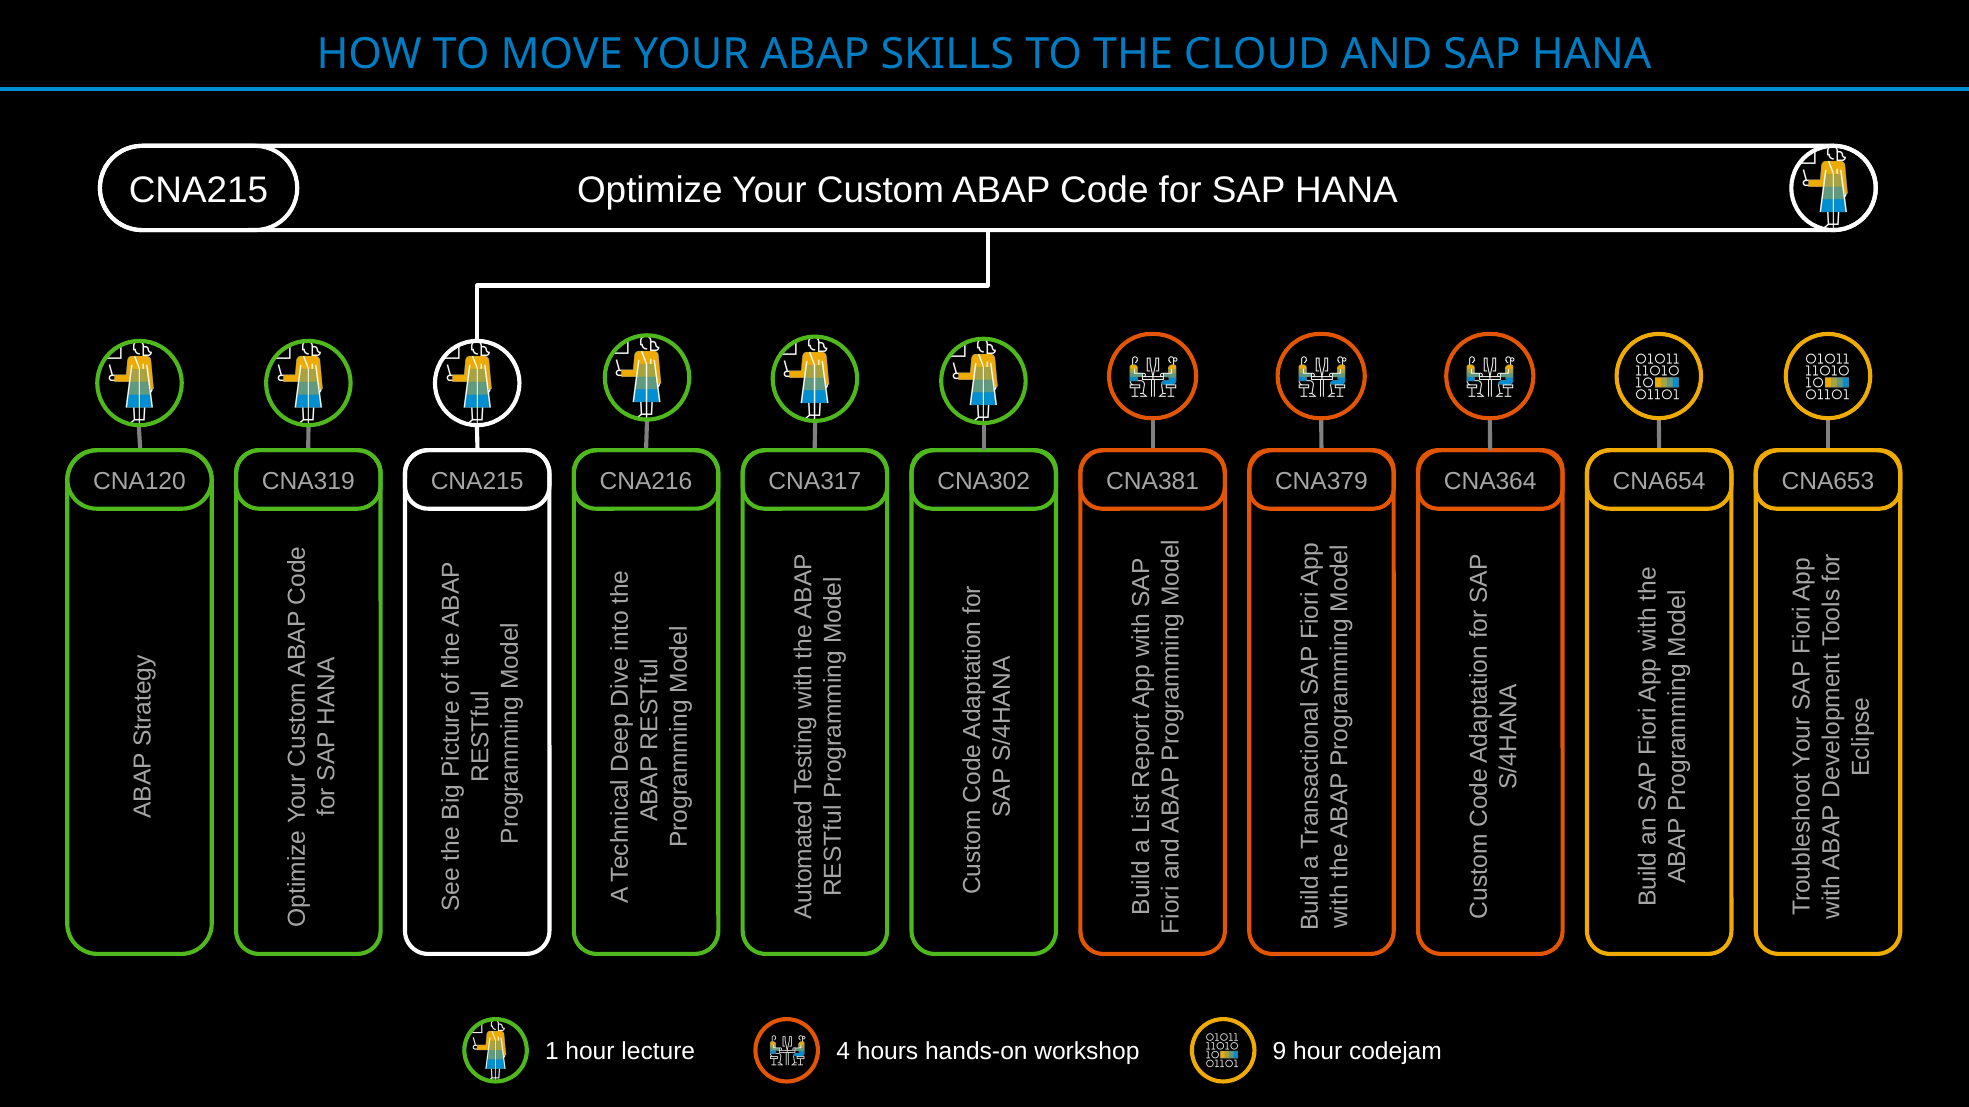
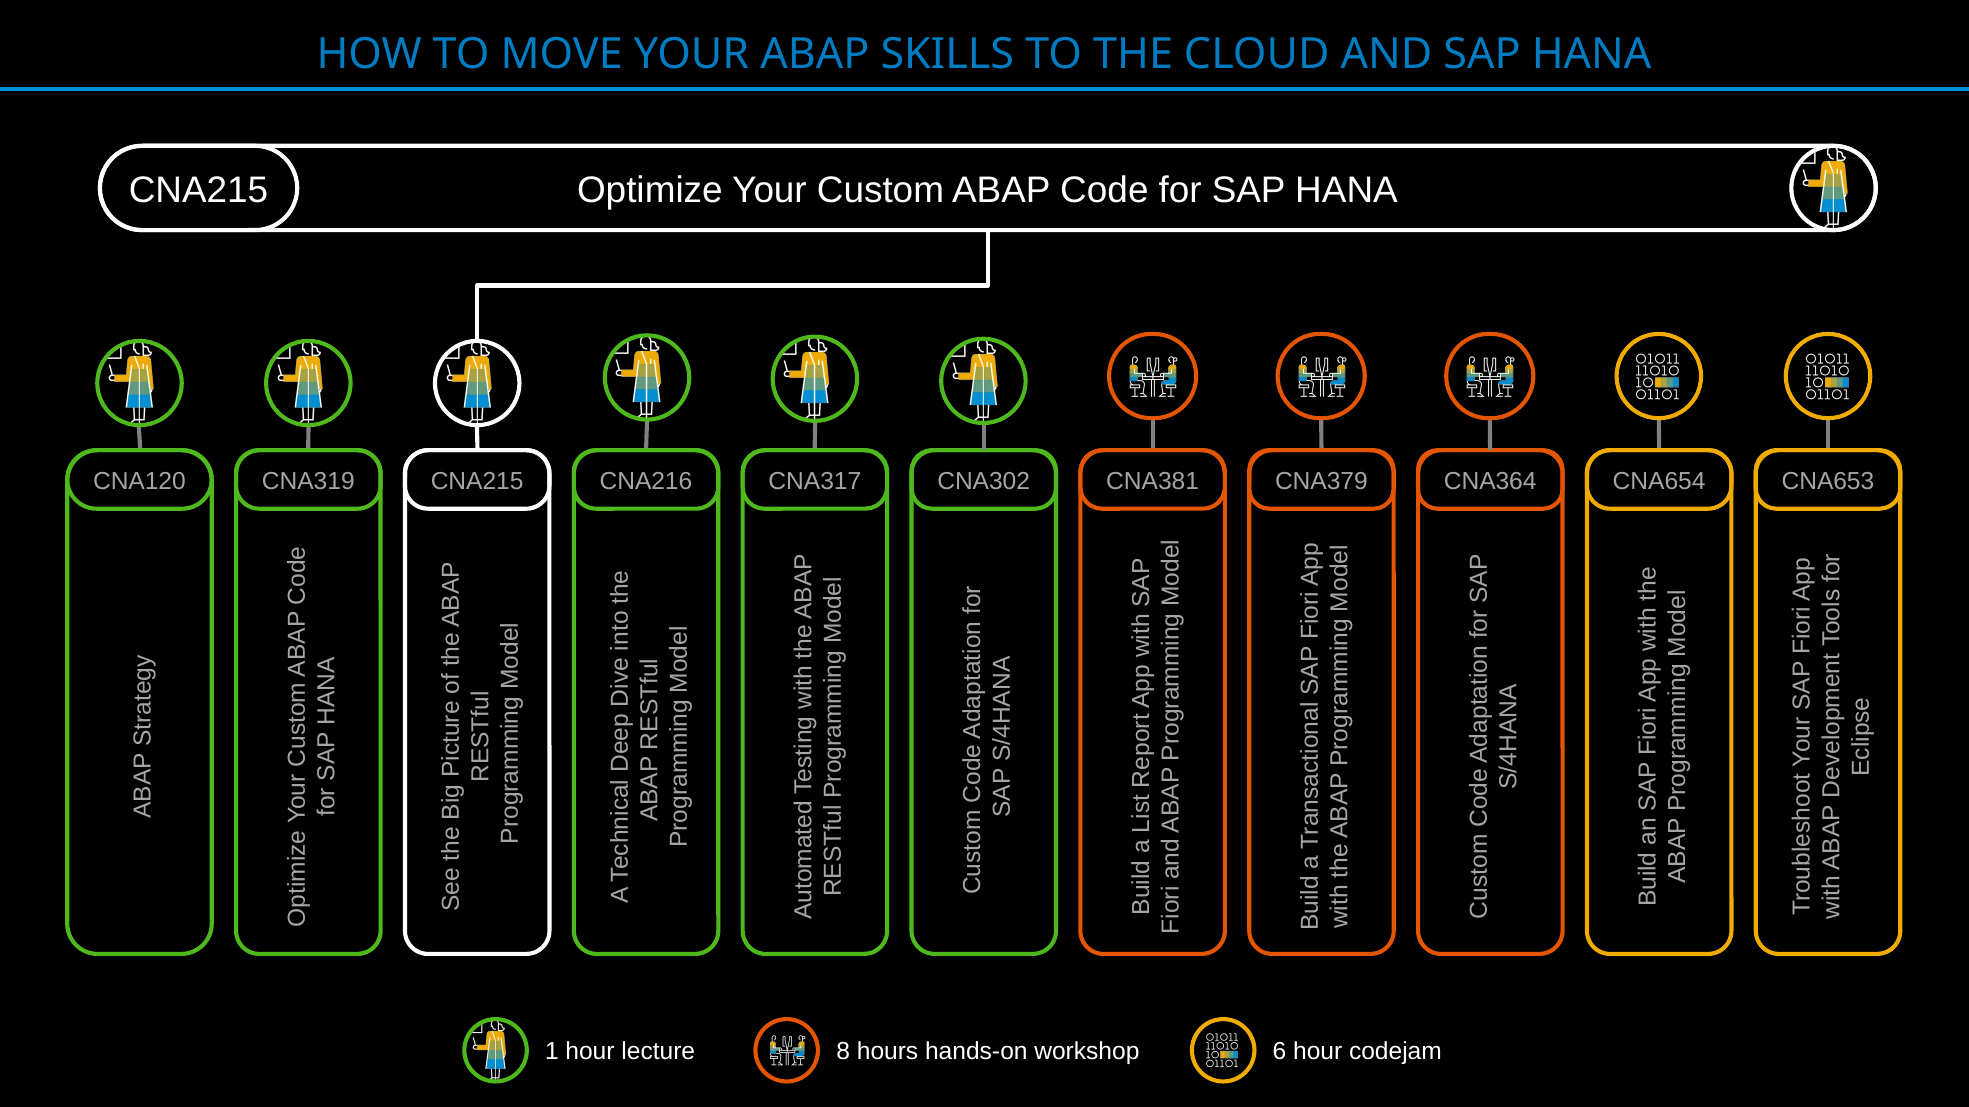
lecture 4: 4 -> 8
9: 9 -> 6
